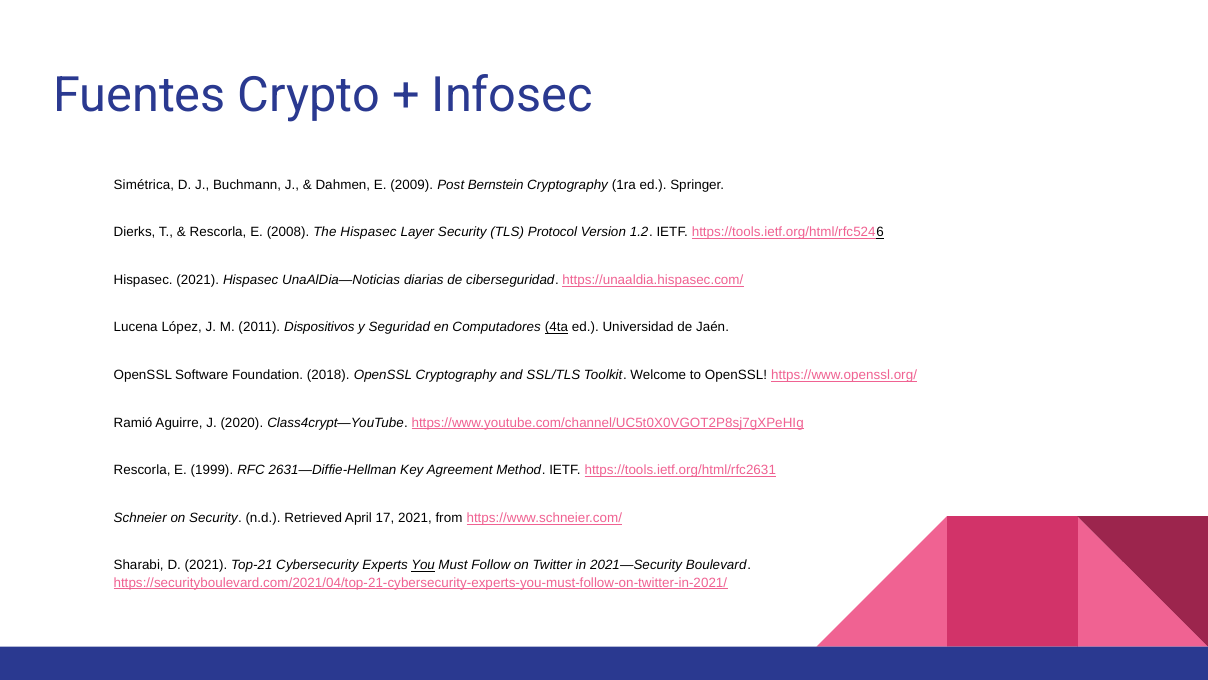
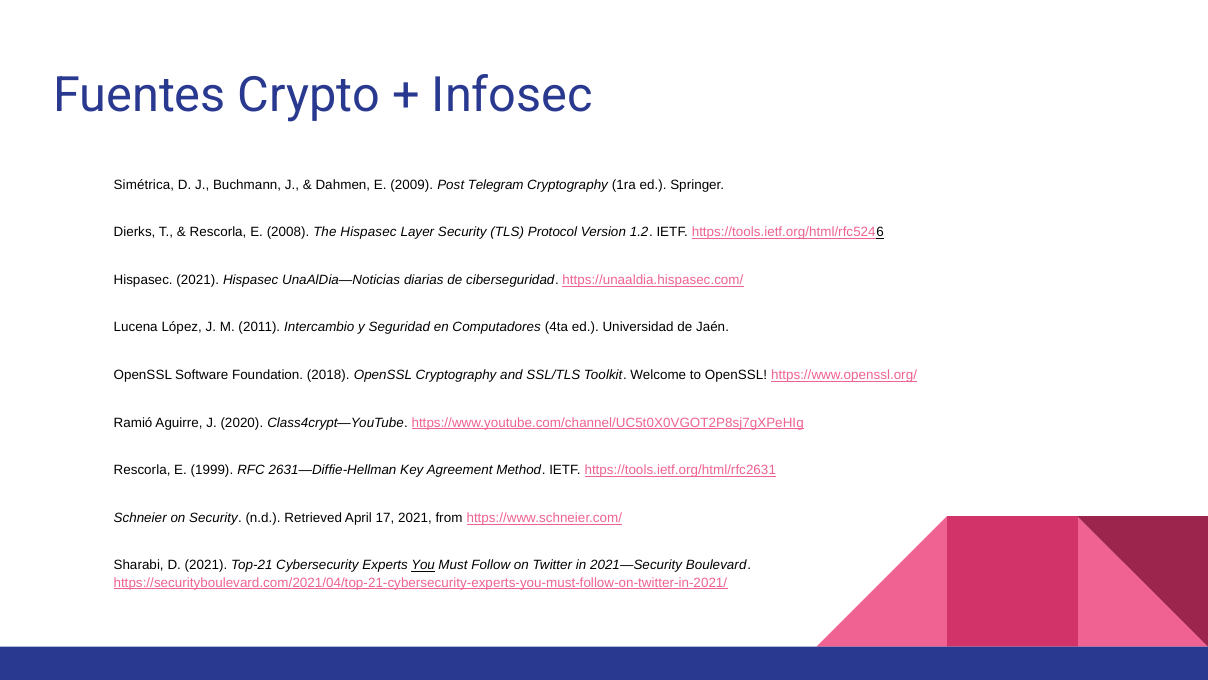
Bernstein: Bernstein -> Telegram
Dispositivos: Dispositivos -> Intercambio
4ta underline: present -> none
